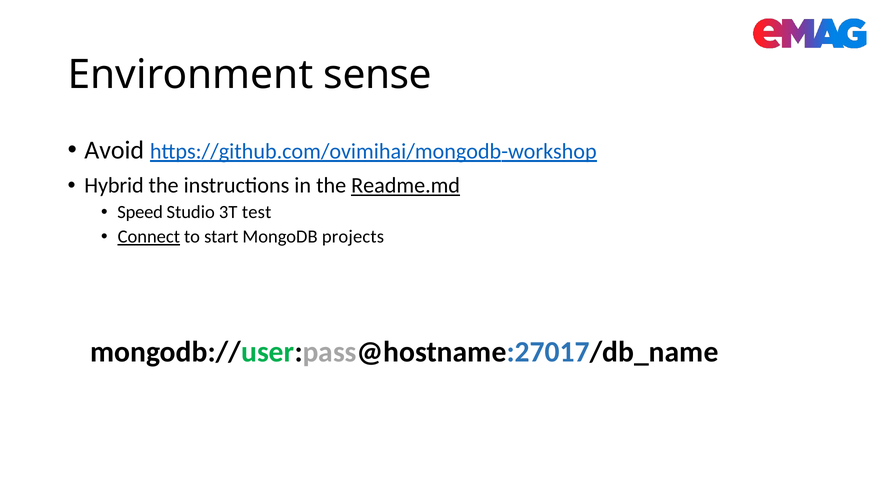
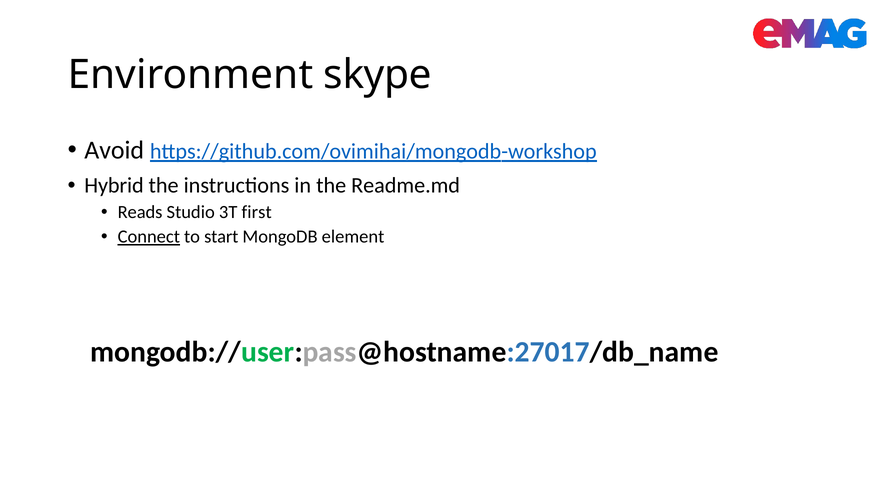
sense: sense -> skype
Readme.md underline: present -> none
Speed: Speed -> Reads
test: test -> first
projects: projects -> element
